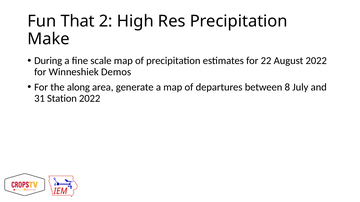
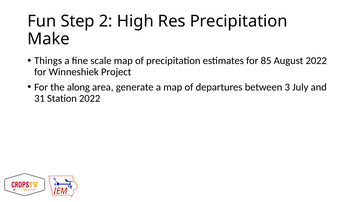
That: That -> Step
During: During -> Things
22: 22 -> 85
Demos: Demos -> Project
8: 8 -> 3
